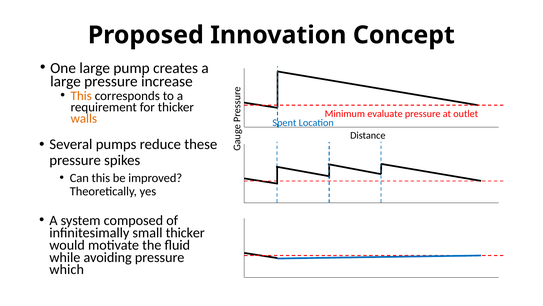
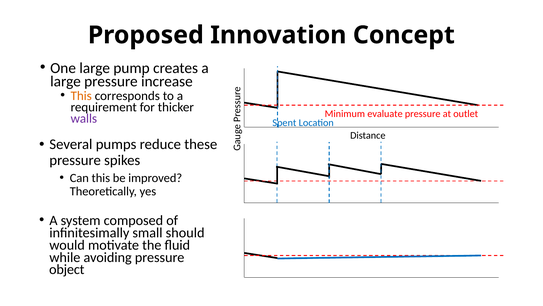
walls colour: orange -> purple
small thicker: thicker -> should
which: which -> object
